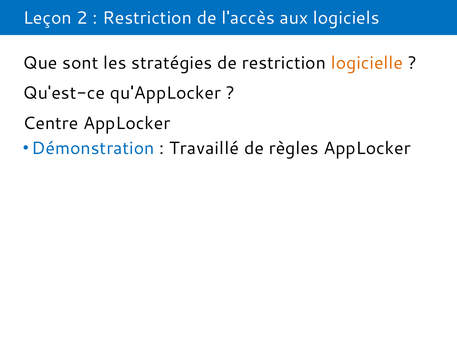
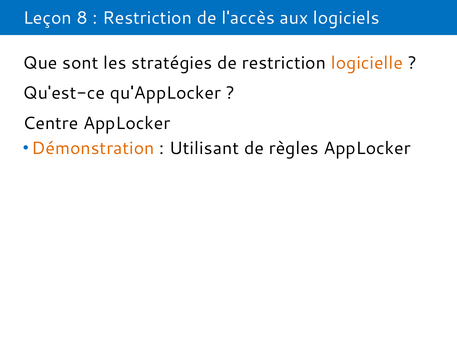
2: 2 -> 8
Démonstration colour: blue -> orange
Travaillé: Travaillé -> Utilisant
